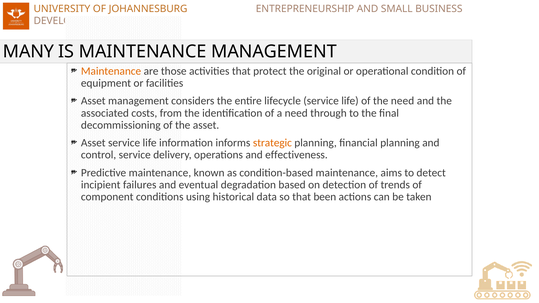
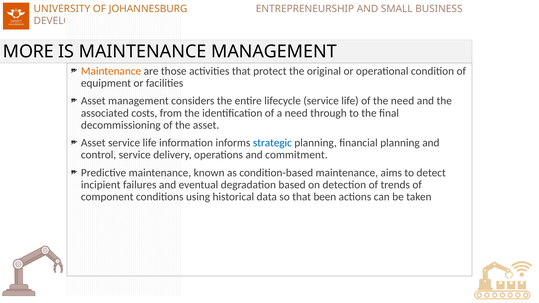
MANY: MANY -> MORE
strategic colour: orange -> blue
effectiveness: effectiveness -> commitment
